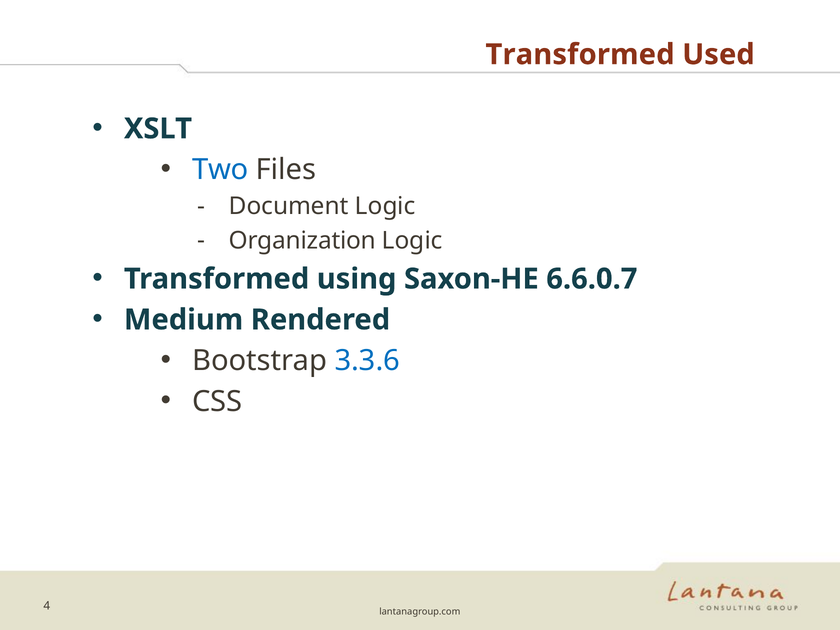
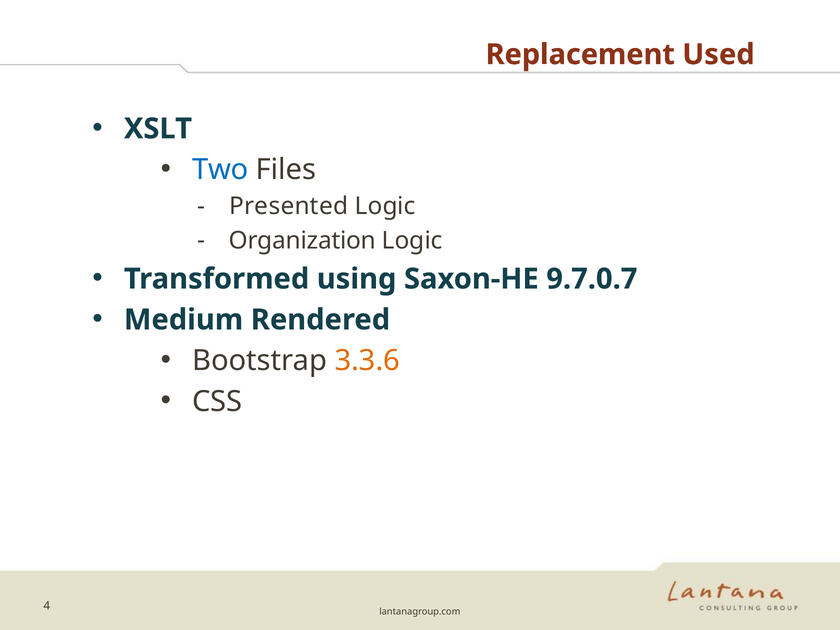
Transformed at (580, 55): Transformed -> Replacement
Document: Document -> Presented
6.6.0.7: 6.6.0.7 -> 9.7.0.7
3.3.6 colour: blue -> orange
